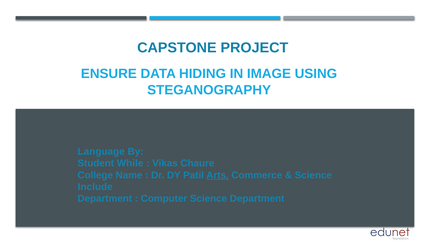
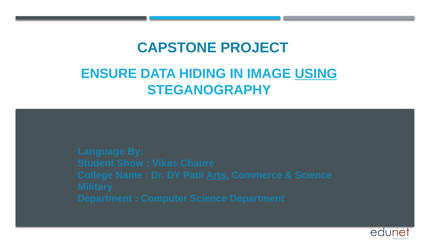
USING underline: none -> present
While: While -> Show
Include: Include -> Military
